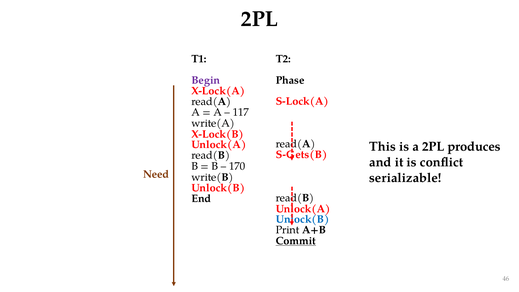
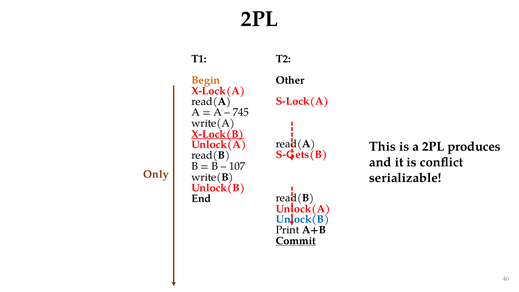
Begin colour: purple -> orange
Phase: Phase -> Other
117: 117 -> 745
X-Lock(B underline: none -> present
170: 170 -> 107
Need: Need -> Only
